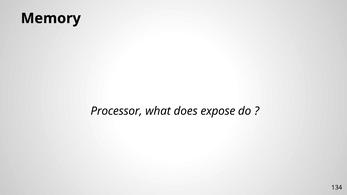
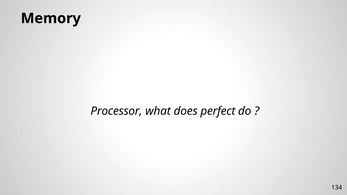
expose: expose -> perfect
